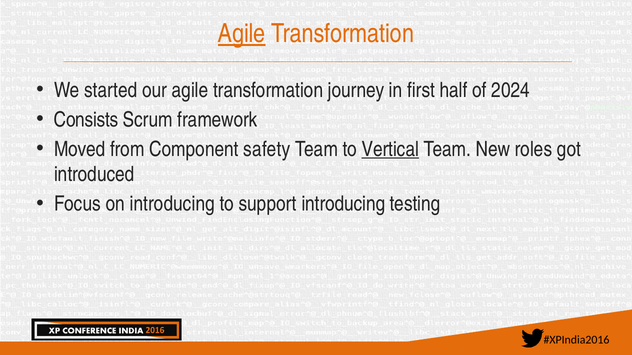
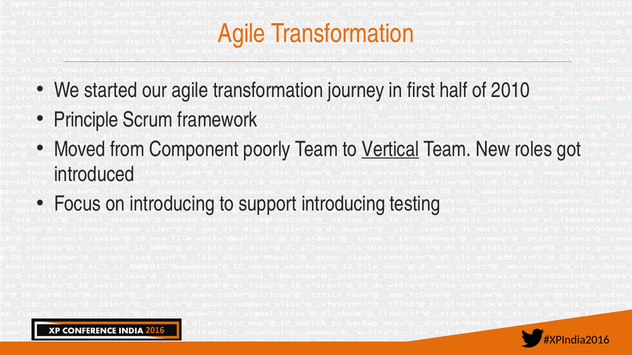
Agile at (242, 34) underline: present -> none
2024: 2024 -> 2010
Consists: Consists -> Principle
safety: safety -> poorly
